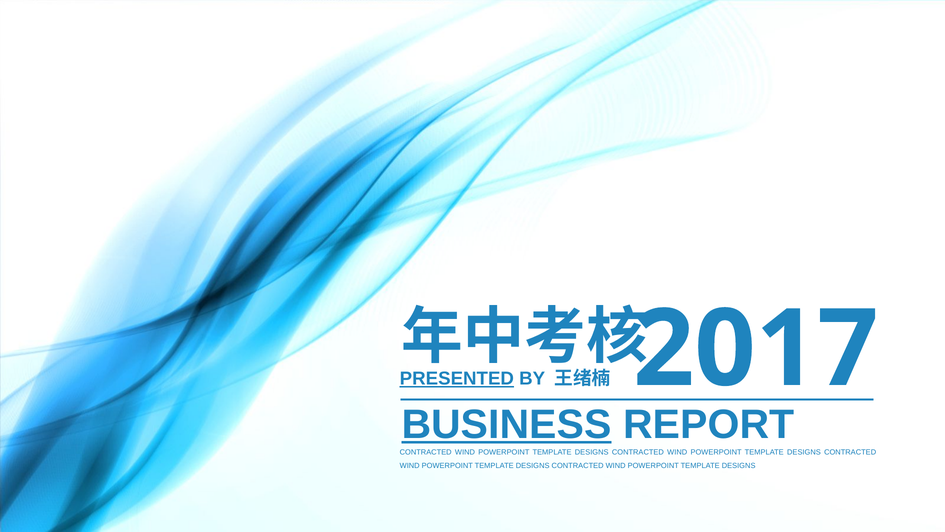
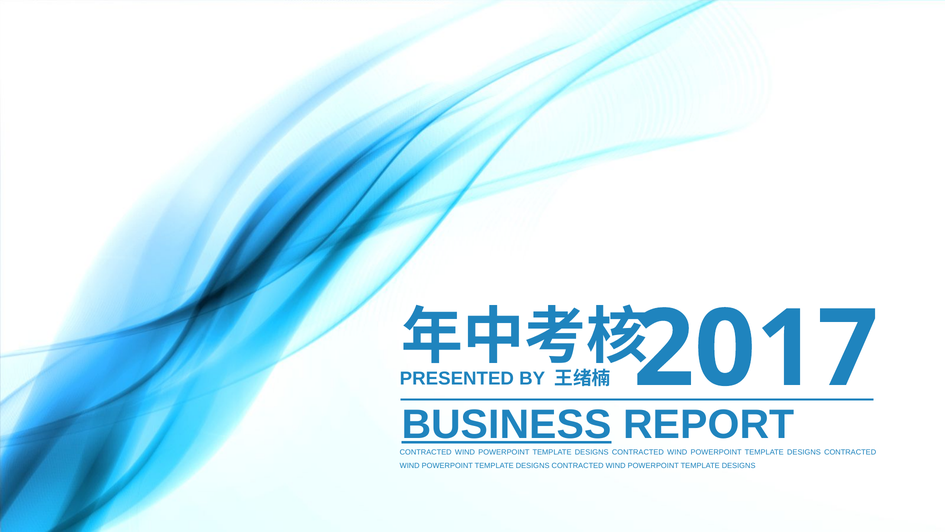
PRESENTED underline: present -> none
